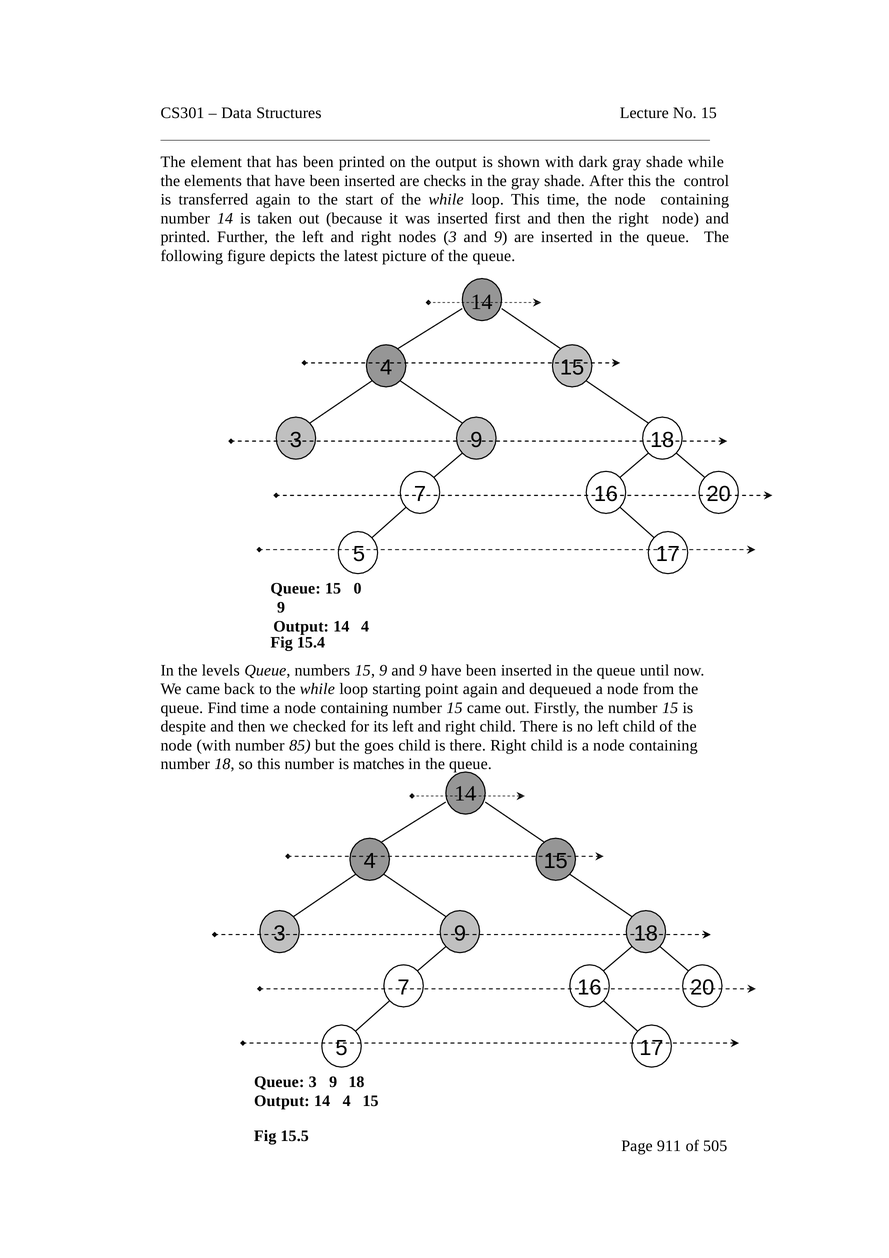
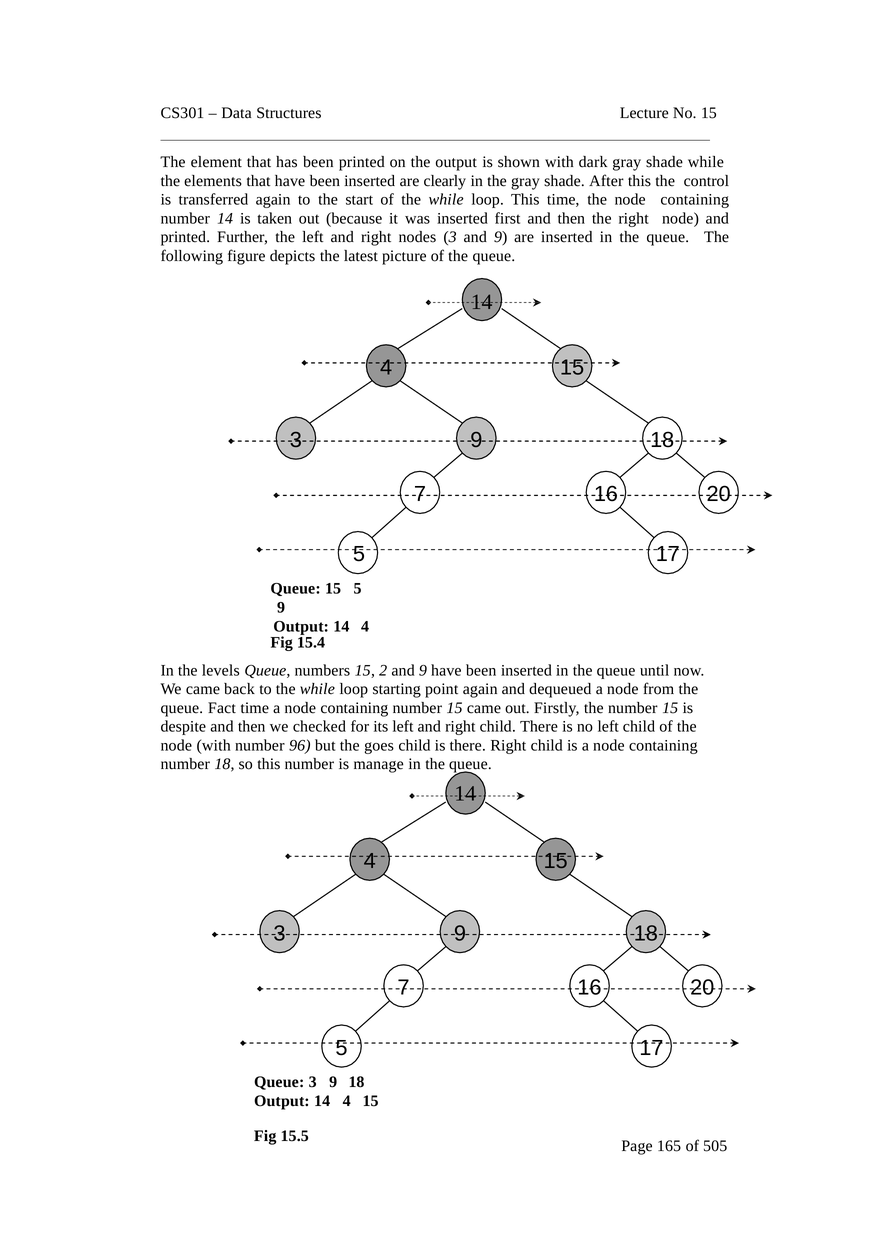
checks: checks -> clearly
15 0: 0 -> 5
15 9: 9 -> 2
Find: Find -> Fact
85: 85 -> 96
matches: matches -> manage
911: 911 -> 165
